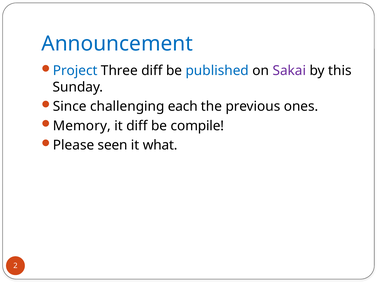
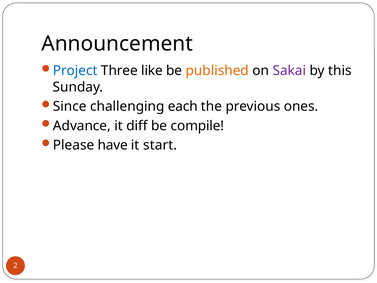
Announcement colour: blue -> black
Three diff: diff -> like
published colour: blue -> orange
Memory: Memory -> Advance
seen: seen -> have
what: what -> start
